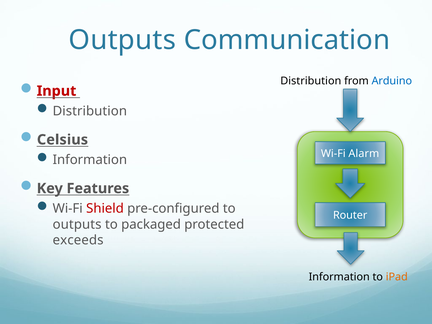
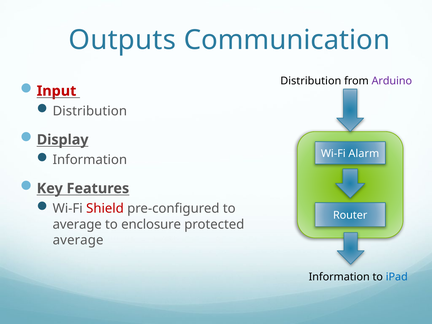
Arduino colour: blue -> purple
Celsius: Celsius -> Display
outputs at (77, 224): outputs -> average
packaged: packaged -> enclosure
exceeds at (78, 240): exceeds -> average
iPad colour: orange -> blue
